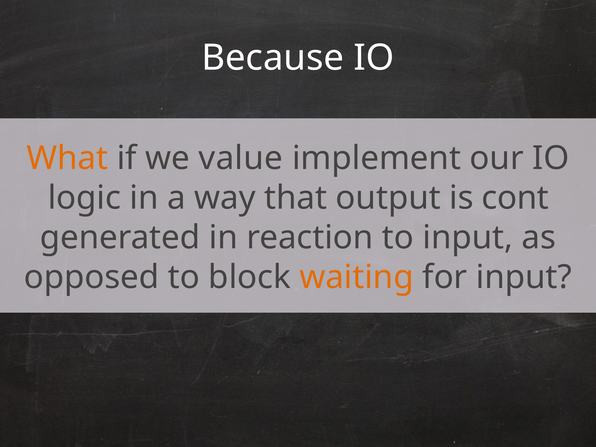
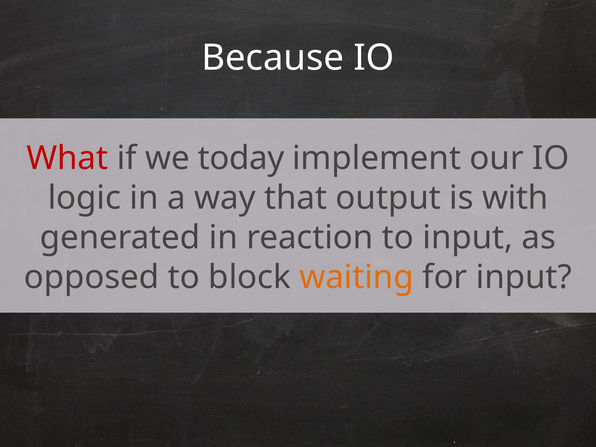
What colour: orange -> red
value: value -> today
cont: cont -> with
